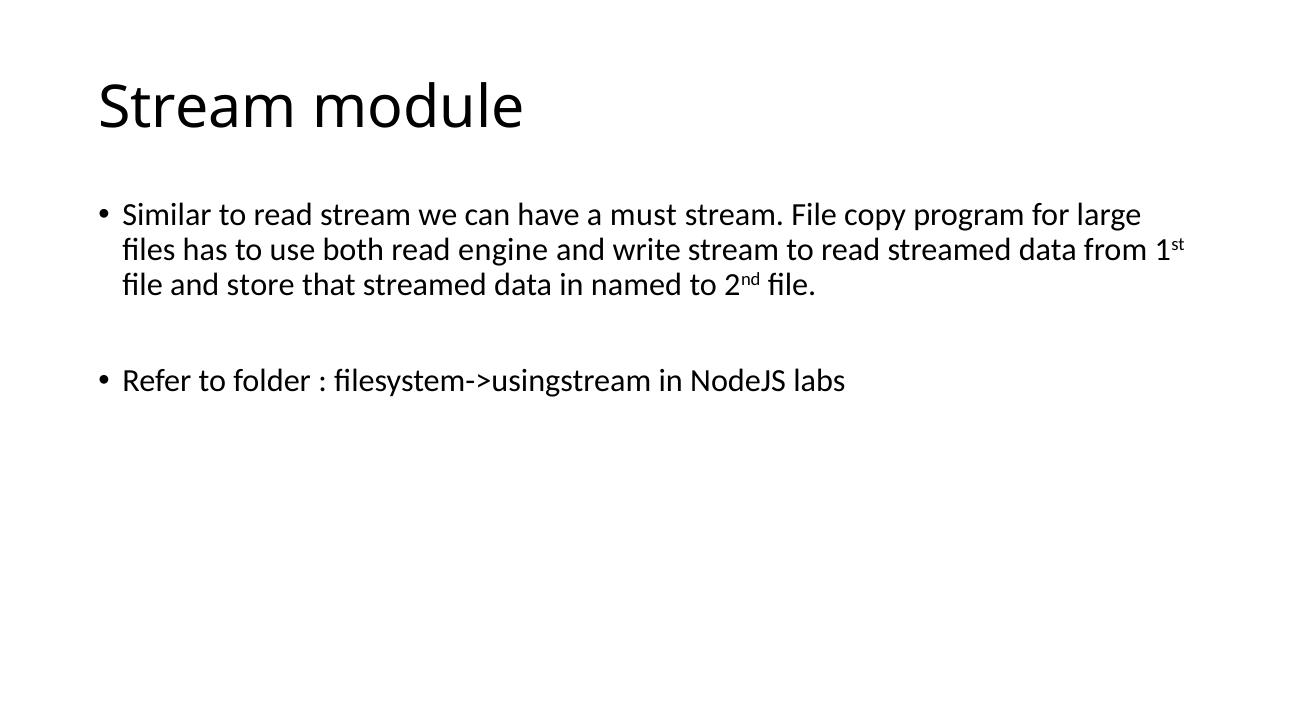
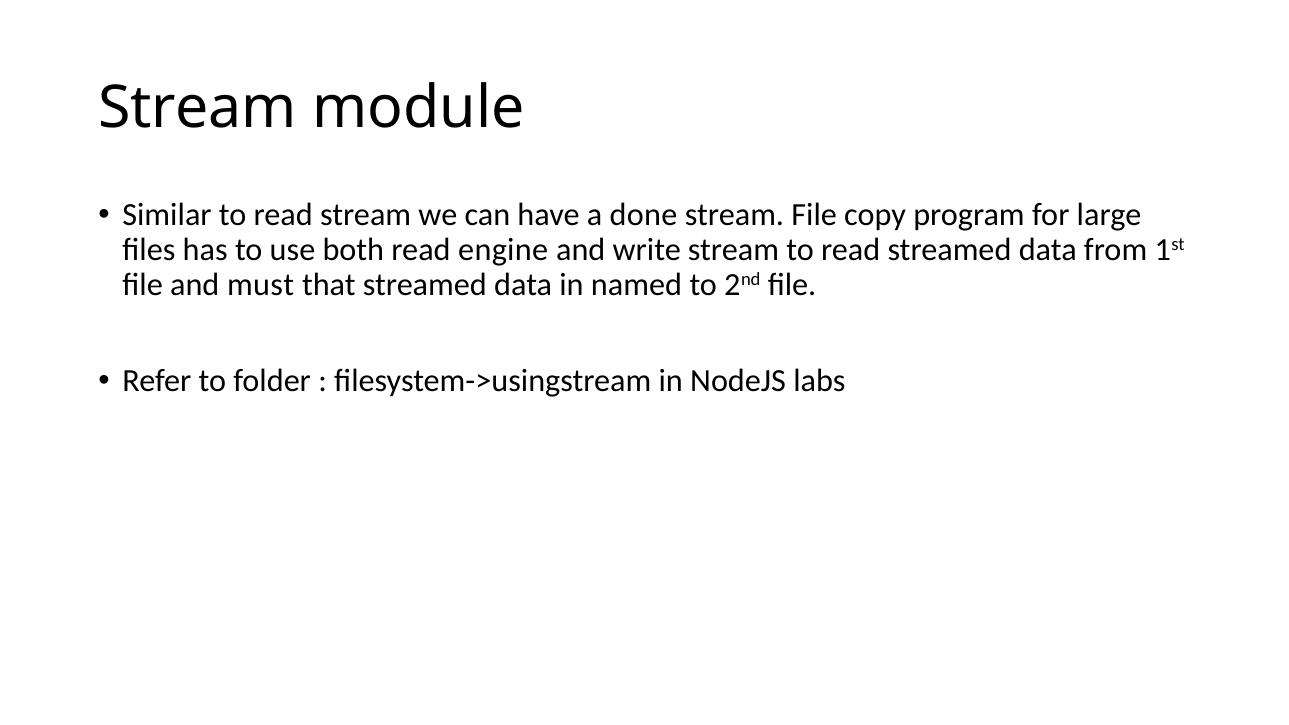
must: must -> done
store: store -> must
